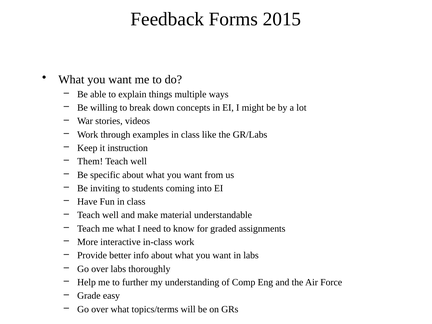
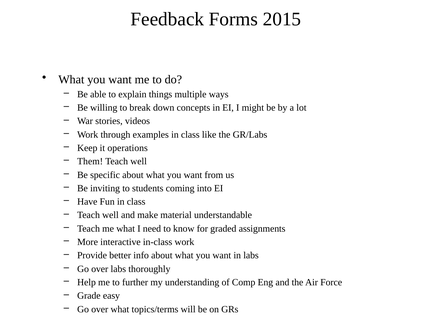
instruction: instruction -> operations
